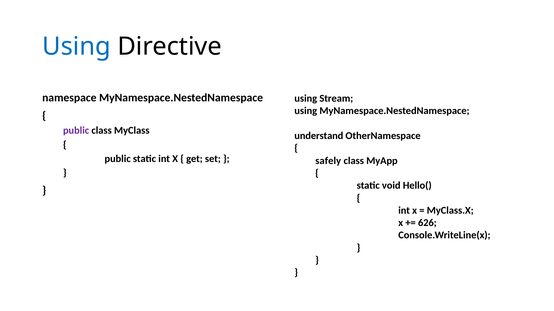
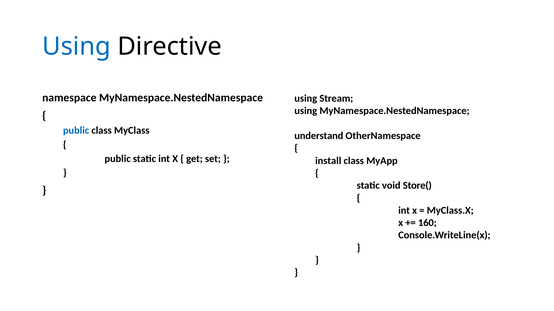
public at (76, 131) colour: purple -> blue
safely: safely -> install
Hello(: Hello( -> Store(
626: 626 -> 160
